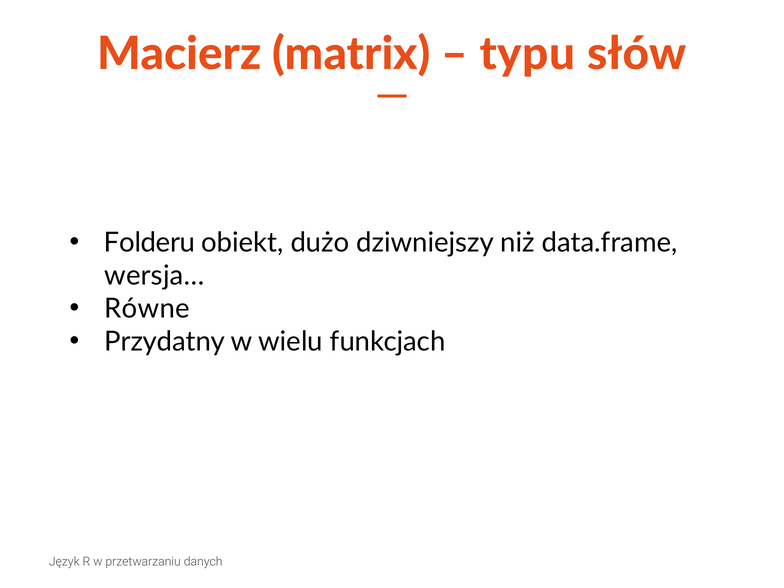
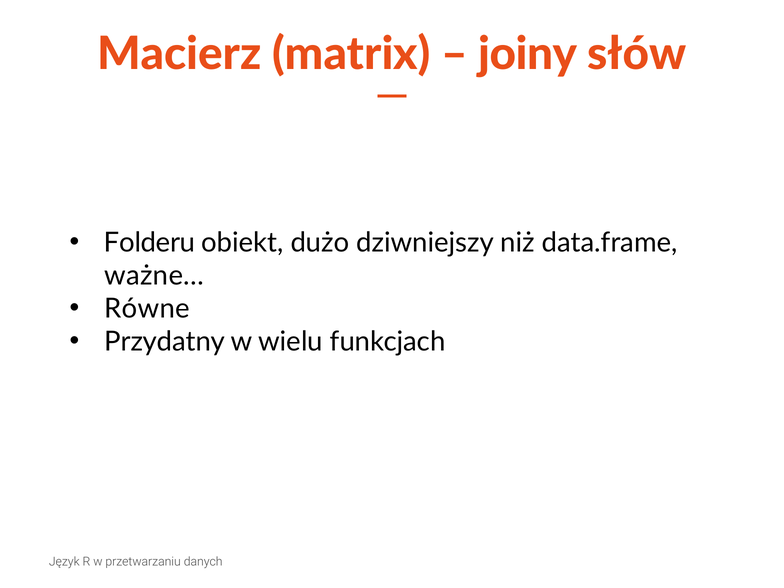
typu: typu -> joiny
wersja…: wersja… -> ważne…
